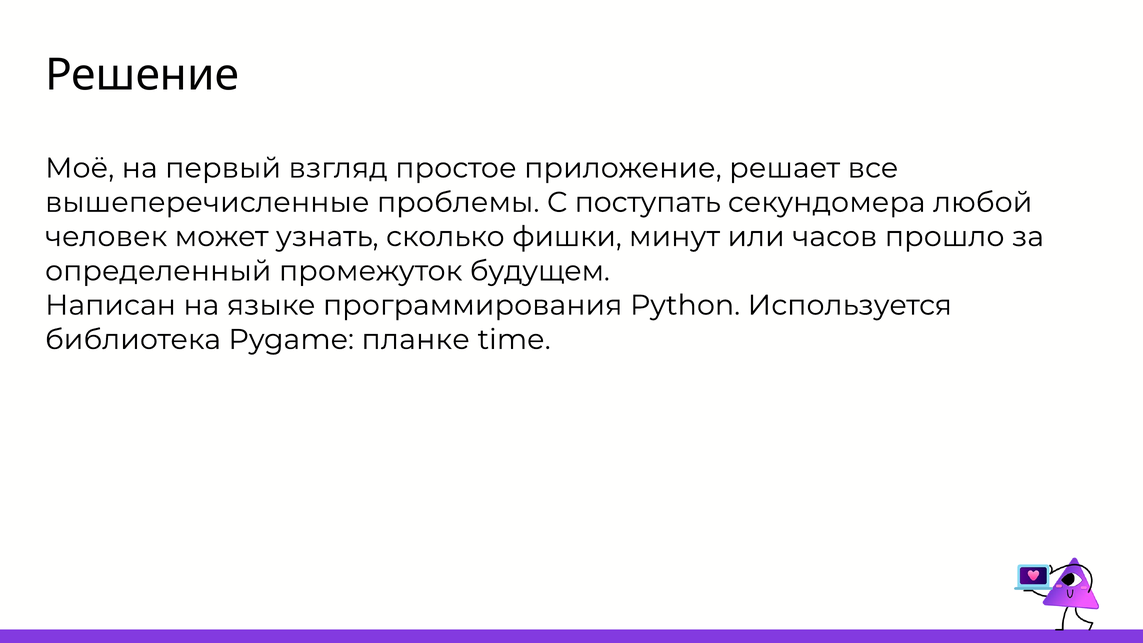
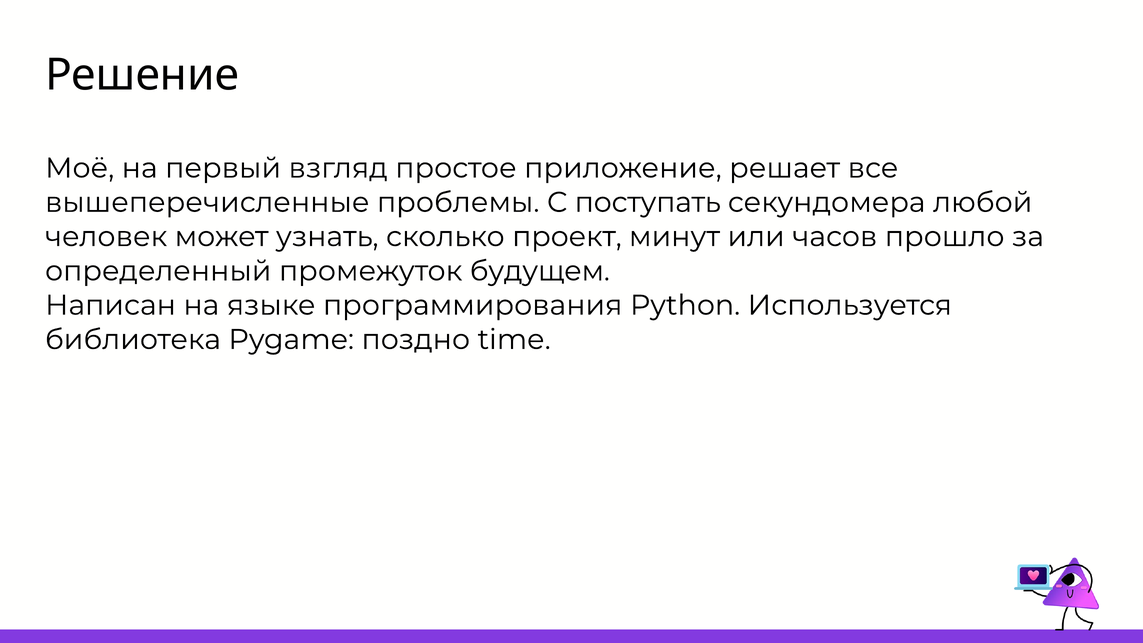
фишки: фишки -> проект
планке: планке -> поздно
